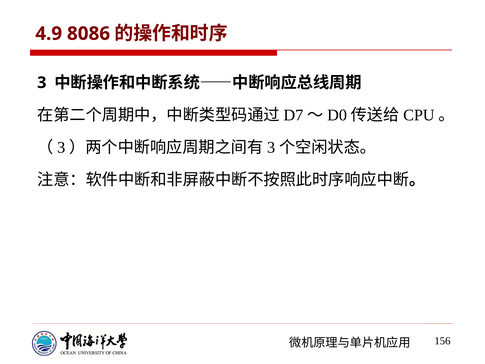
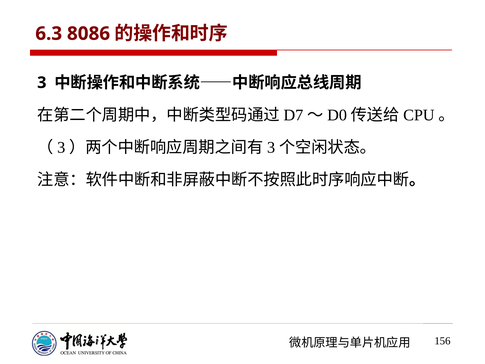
4.9: 4.9 -> 6.3
